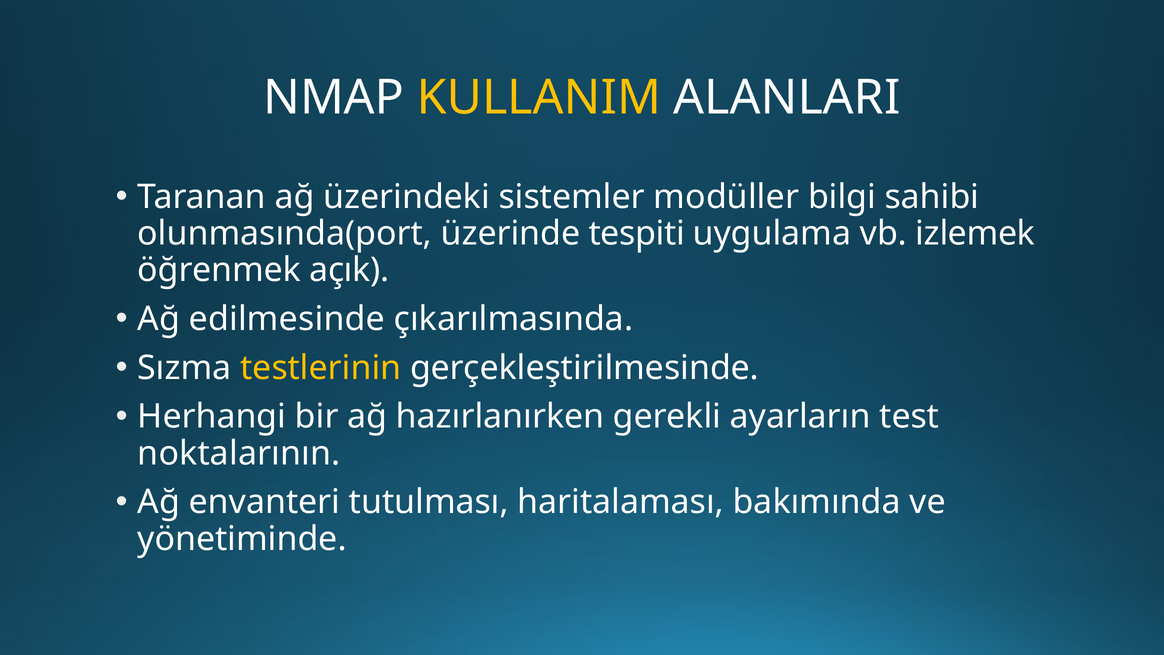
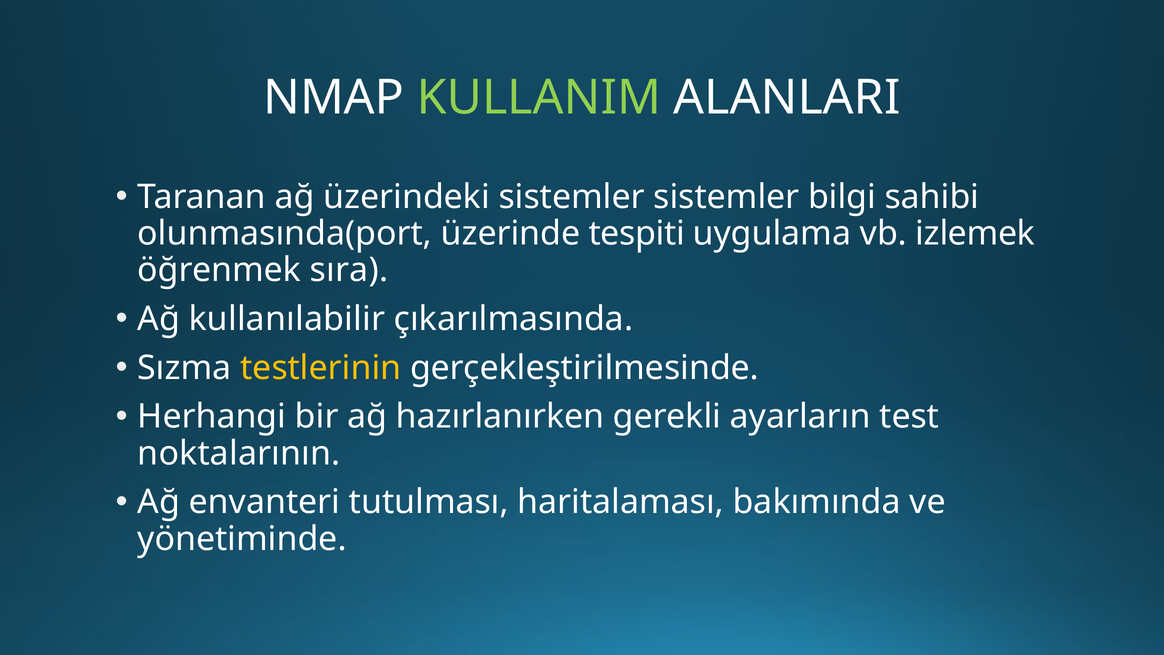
KULLANIM colour: yellow -> light green
sistemler modüller: modüller -> sistemler
açık: açık -> sıra
edilmesinde: edilmesinde -> kullanılabilir
